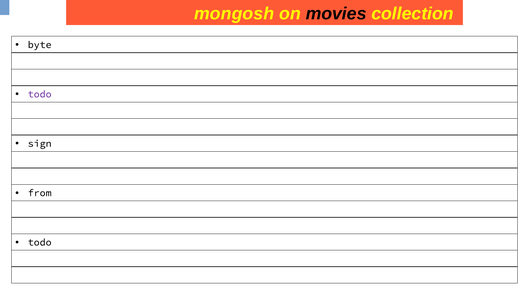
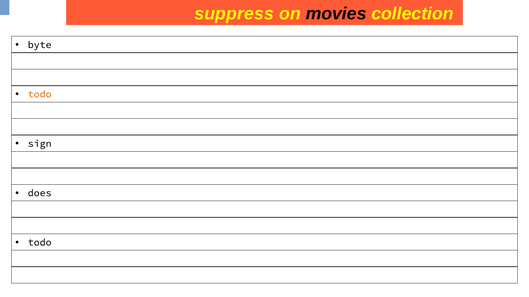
mongosh: mongosh -> suppress
todo at (40, 94) colour: purple -> orange
from: from -> does
